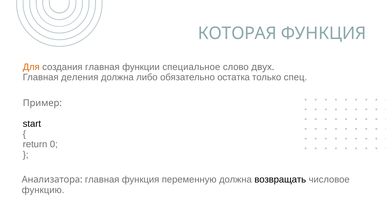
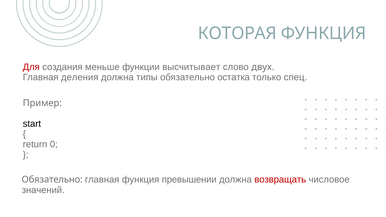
Для colour: orange -> red
создания главная: главная -> меньше
специальное: специальное -> высчитывает
либо: либо -> типы
Анализатора at (52, 180): Анализатора -> Обязательно
переменную: переменную -> превышении
возвращать colour: black -> red
функцию: функцию -> значений
